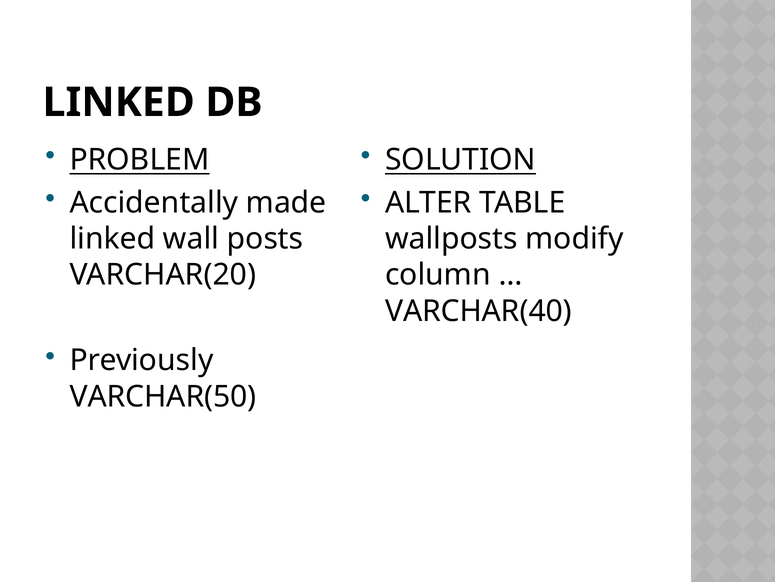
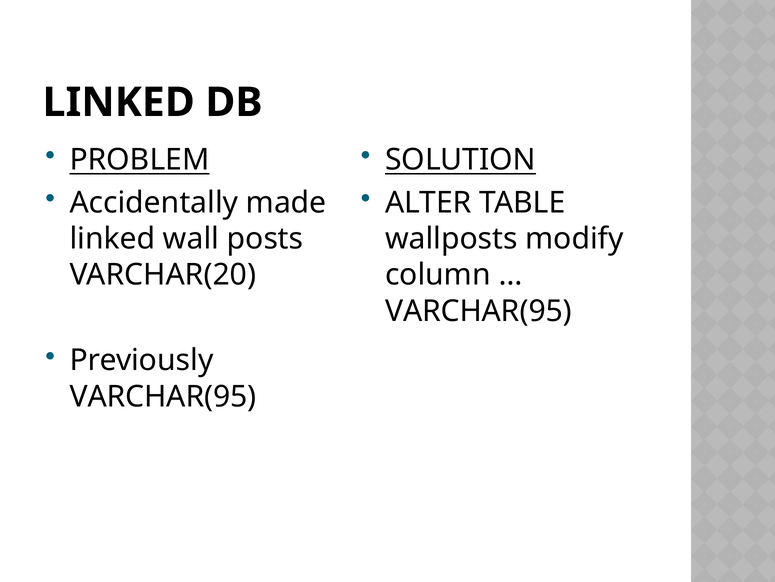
VARCHAR(40 at (478, 311): VARCHAR(40 -> VARCHAR(95
VARCHAR(50 at (163, 396): VARCHAR(50 -> VARCHAR(95
